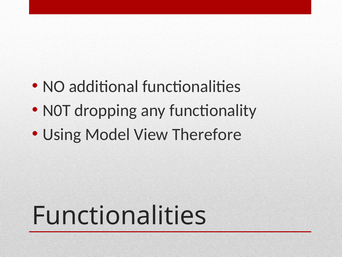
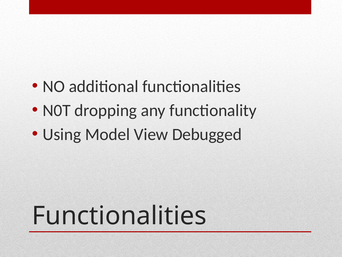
Therefore: Therefore -> Debugged
